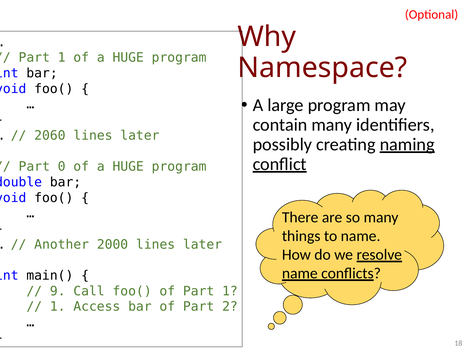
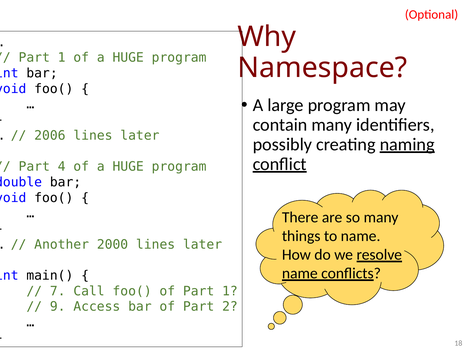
2060: 2060 -> 2006
0: 0 -> 4
9: 9 -> 7
1 at (58, 307): 1 -> 9
